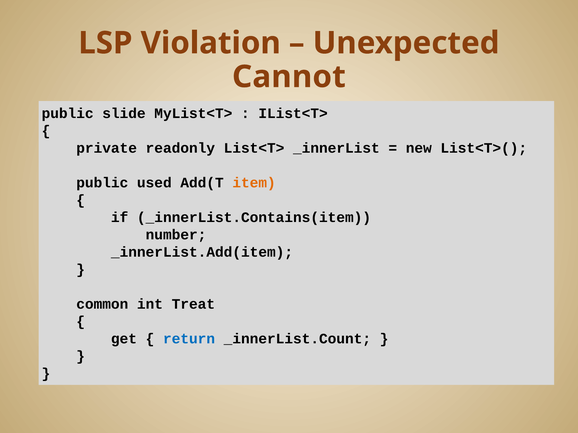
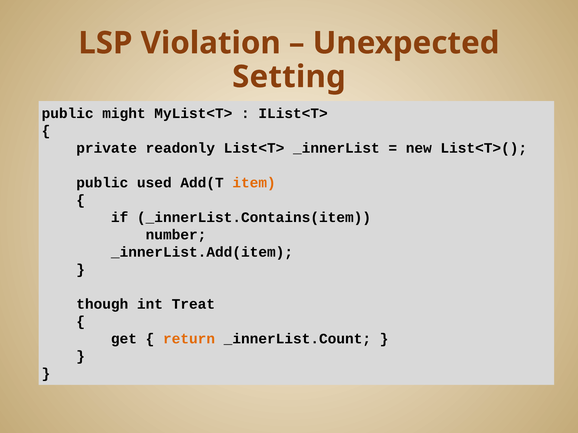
Cannot: Cannot -> Setting
slide: slide -> might
common: common -> though
return colour: blue -> orange
